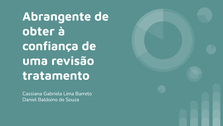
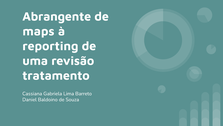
obter: obter -> maps
confiança: confiança -> reporting
